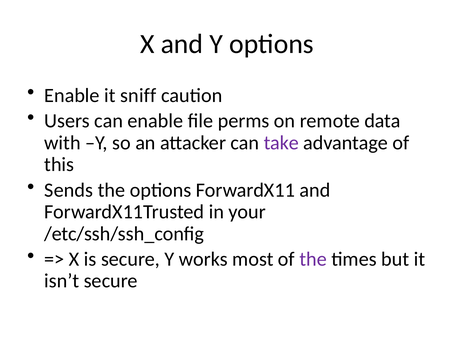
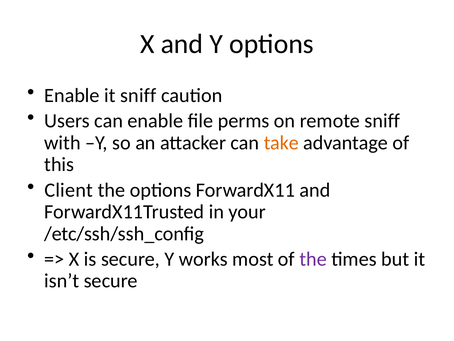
remote data: data -> sniff
take colour: purple -> orange
Sends: Sends -> Client
